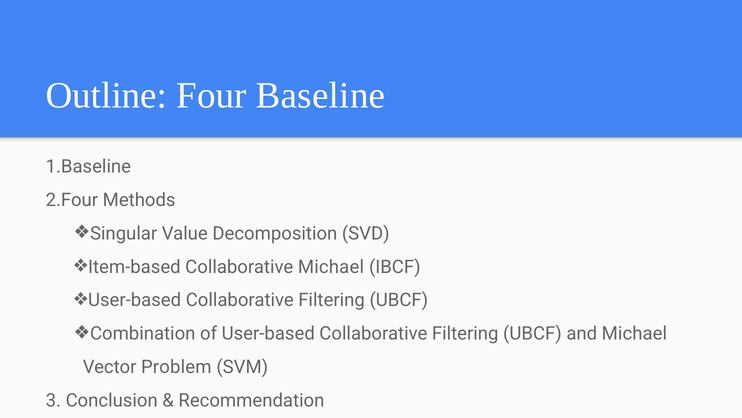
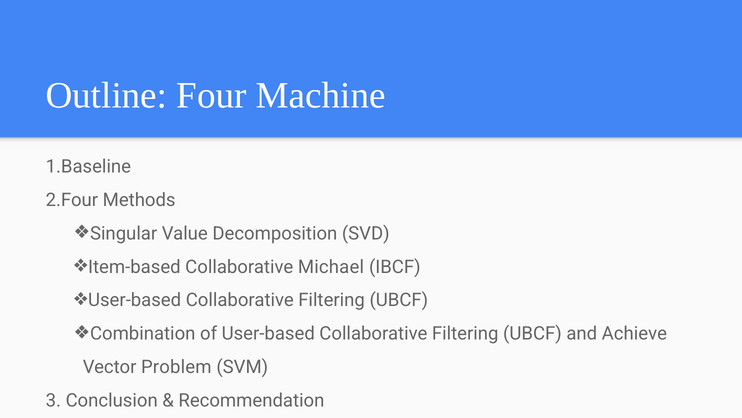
Baseline: Baseline -> Machine
and Michael: Michael -> Achieve
